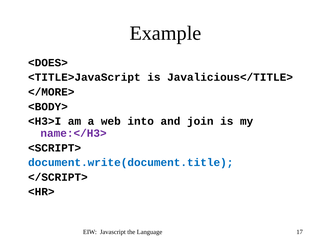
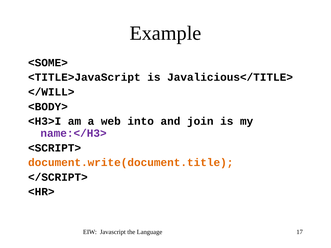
<DOES>: <DOES> -> <SOME>
</MORE>: </MORE> -> </WILL>
document.write(document.title colour: blue -> orange
